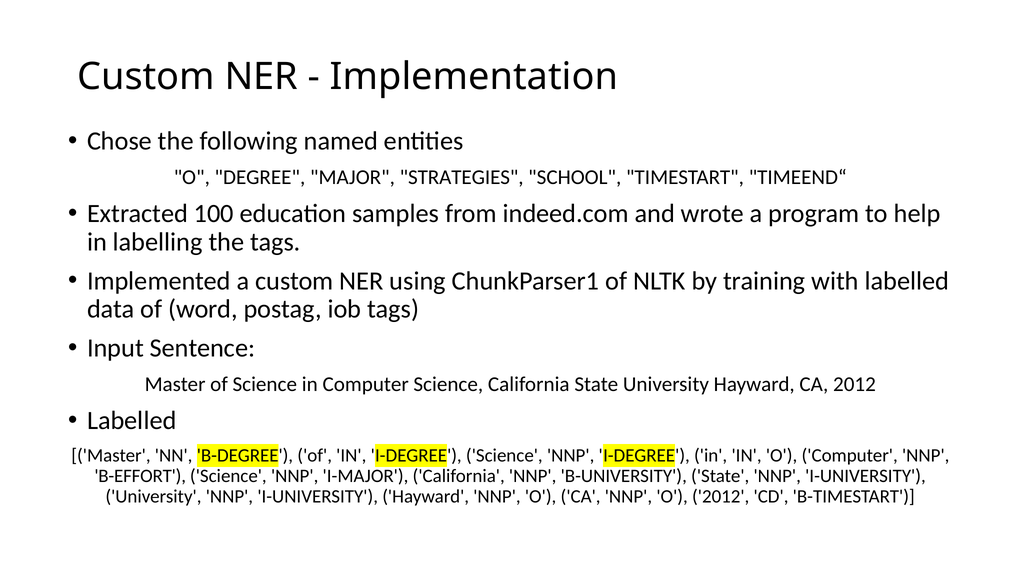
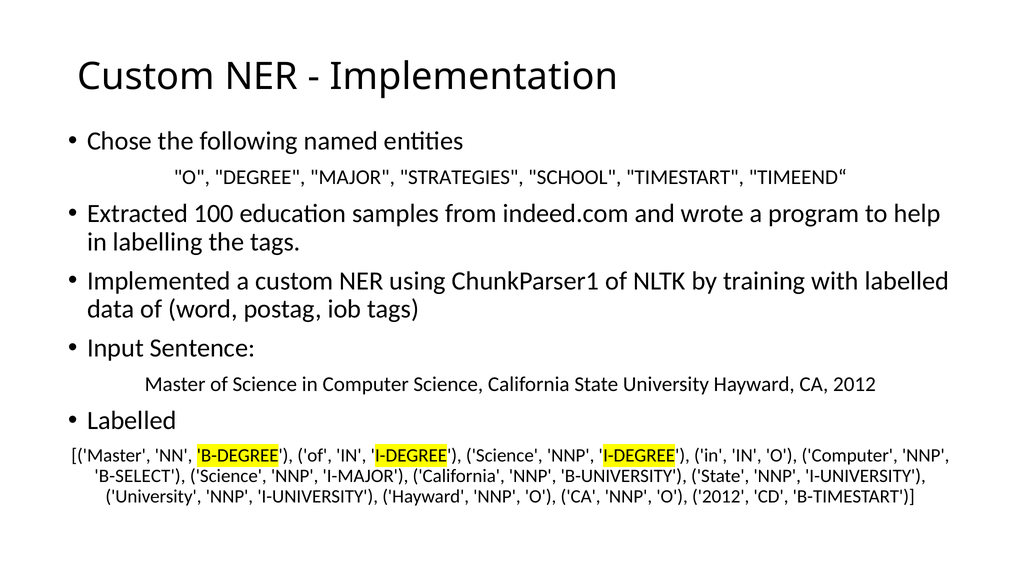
B-EFFORT: B-EFFORT -> B-SELECT
